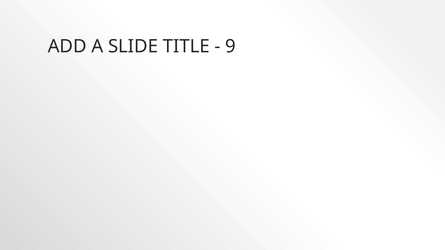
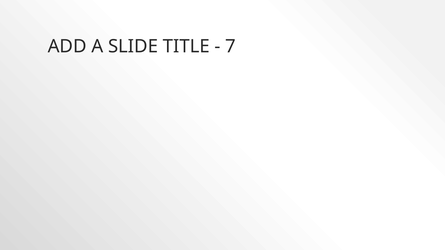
9: 9 -> 7
